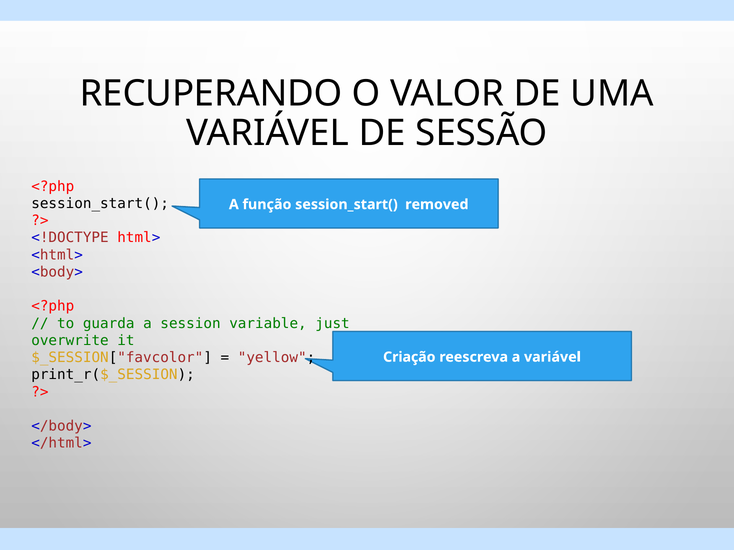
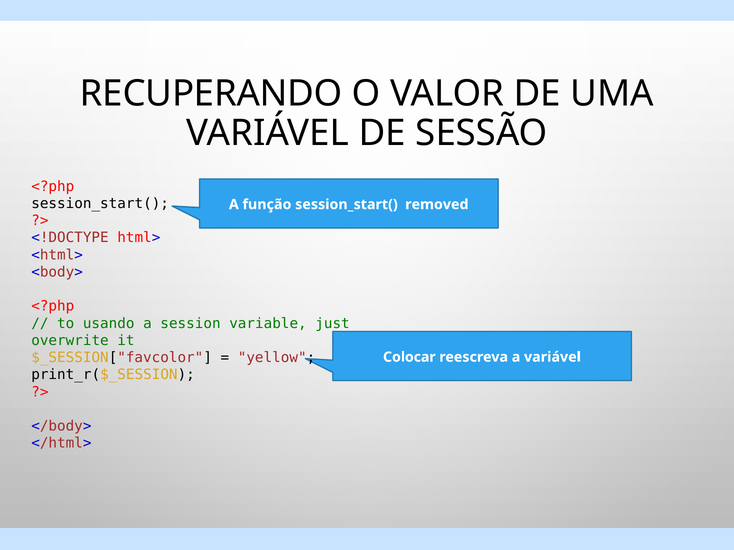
guarda: guarda -> usando
Criação: Criação -> Colocar
